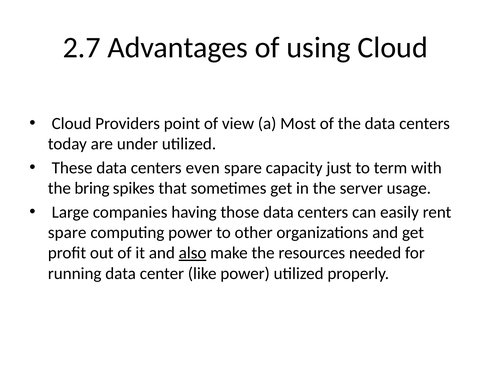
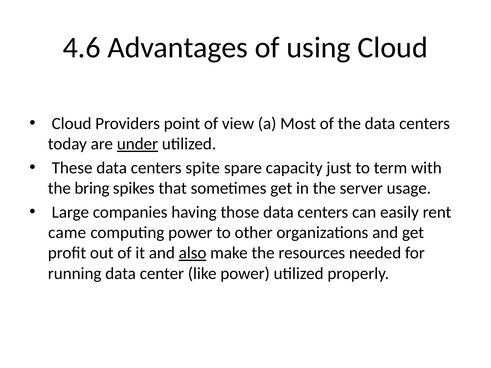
2.7: 2.7 -> 4.6
under underline: none -> present
even: even -> spite
spare at (67, 233): spare -> came
